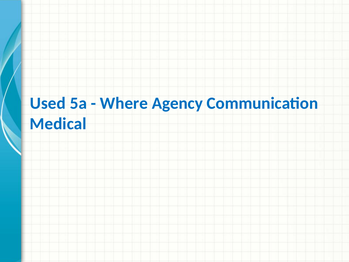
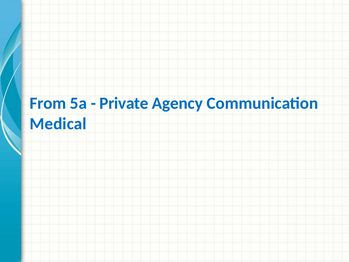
Used: Used -> From
Where: Where -> Private
